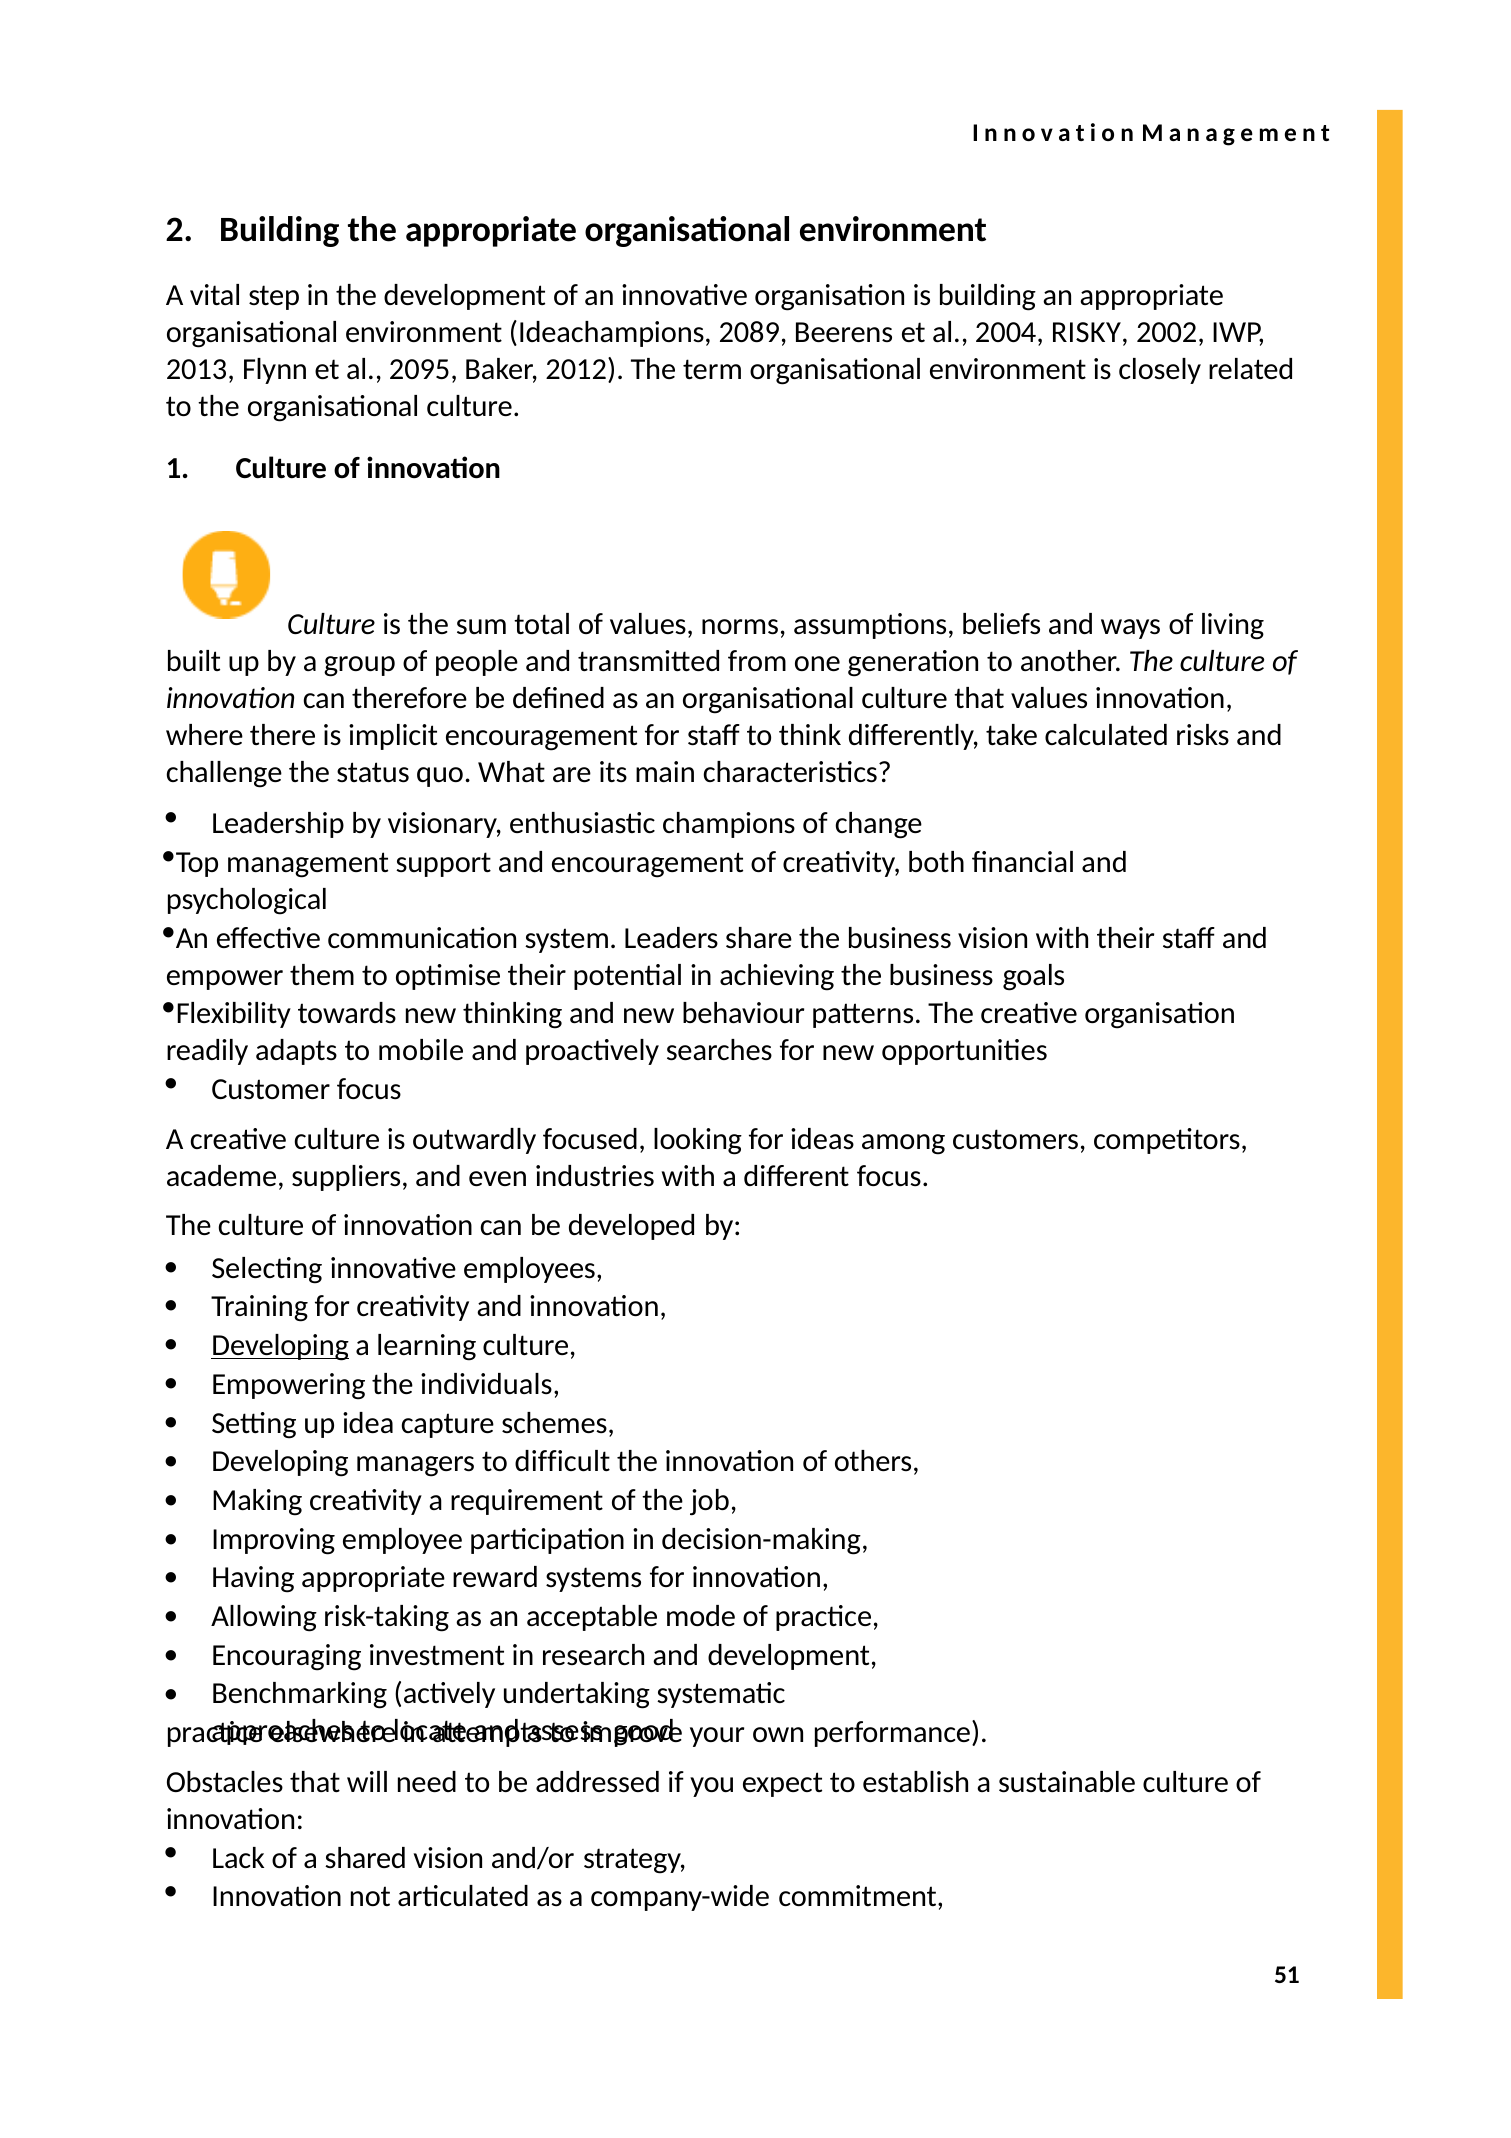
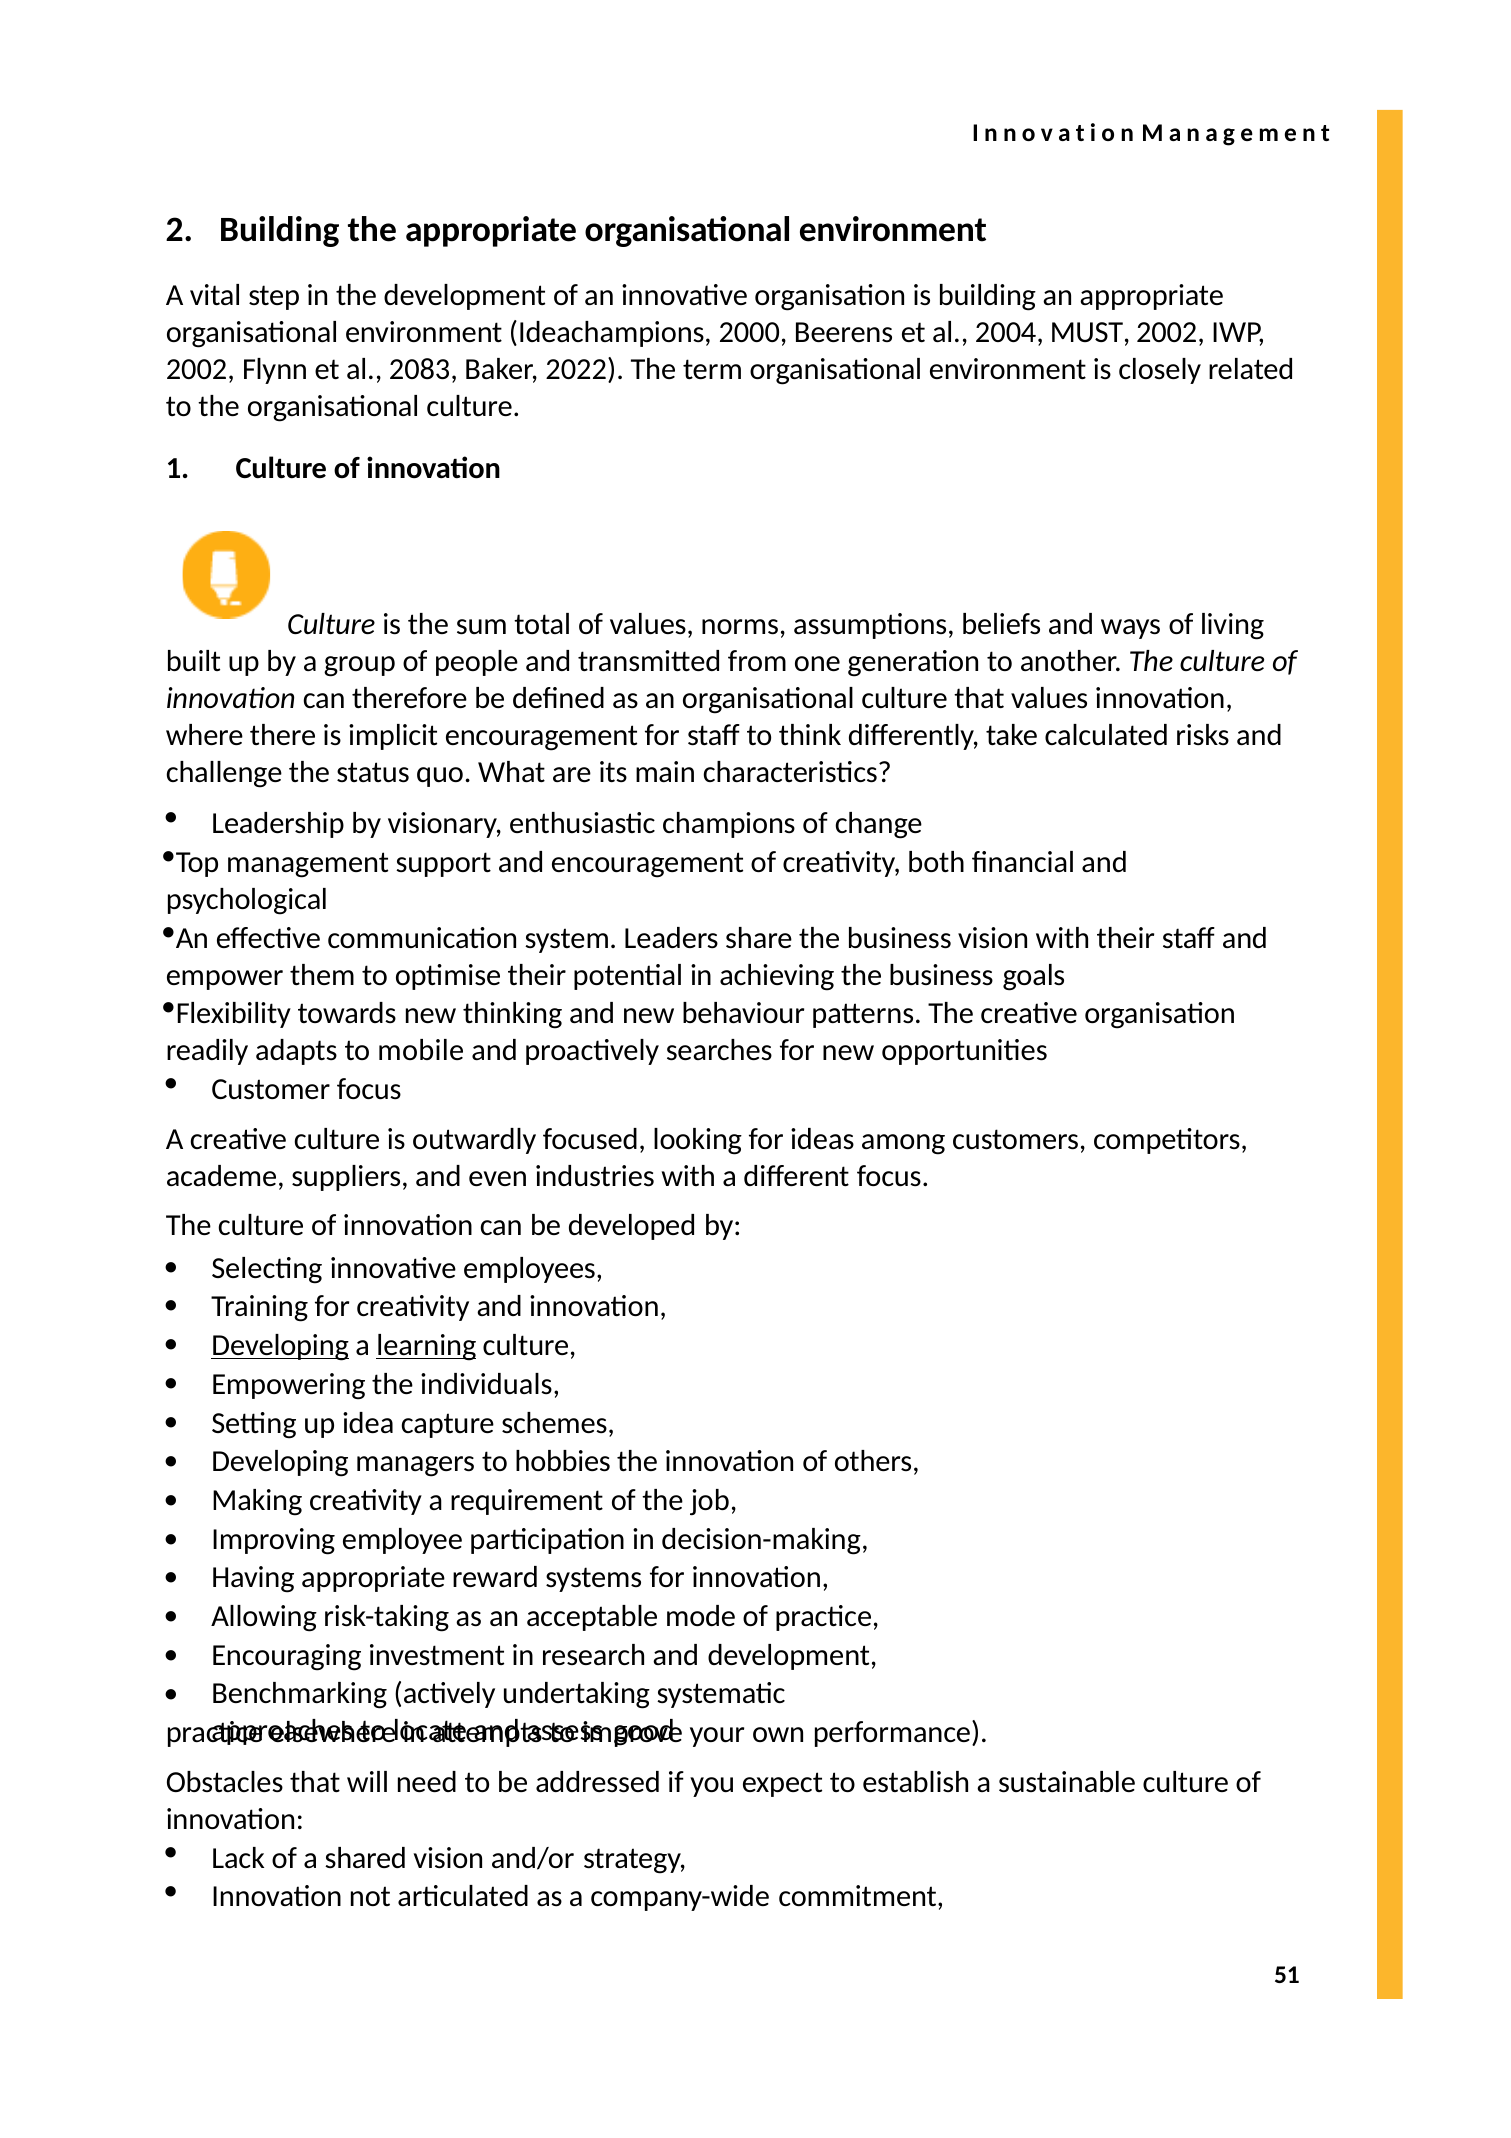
2089: 2089 -> 2000
RISKY: RISKY -> MUST
2013 at (200, 369): 2013 -> 2002
2095: 2095 -> 2083
2012: 2012 -> 2022
learning underline: none -> present
difficult: difficult -> hobbies
